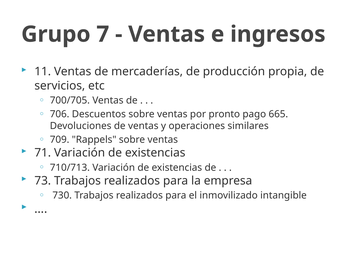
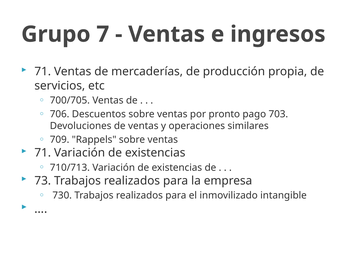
11 at (43, 71): 11 -> 71
665: 665 -> 703
